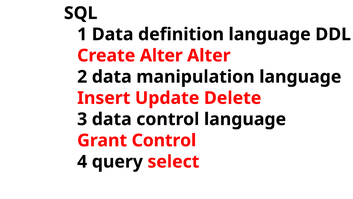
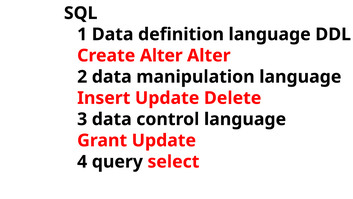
Grant Control: Control -> Update
